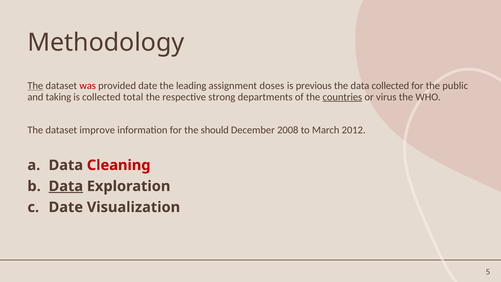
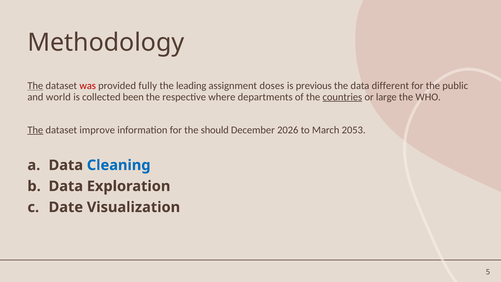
provided date: date -> fully
data collected: collected -> different
taking: taking -> world
total: total -> been
strong: strong -> where
virus: virus -> large
The at (35, 130) underline: none -> present
2008: 2008 -> 2026
2012: 2012 -> 2053
Cleaning colour: red -> blue
Data at (66, 186) underline: present -> none
